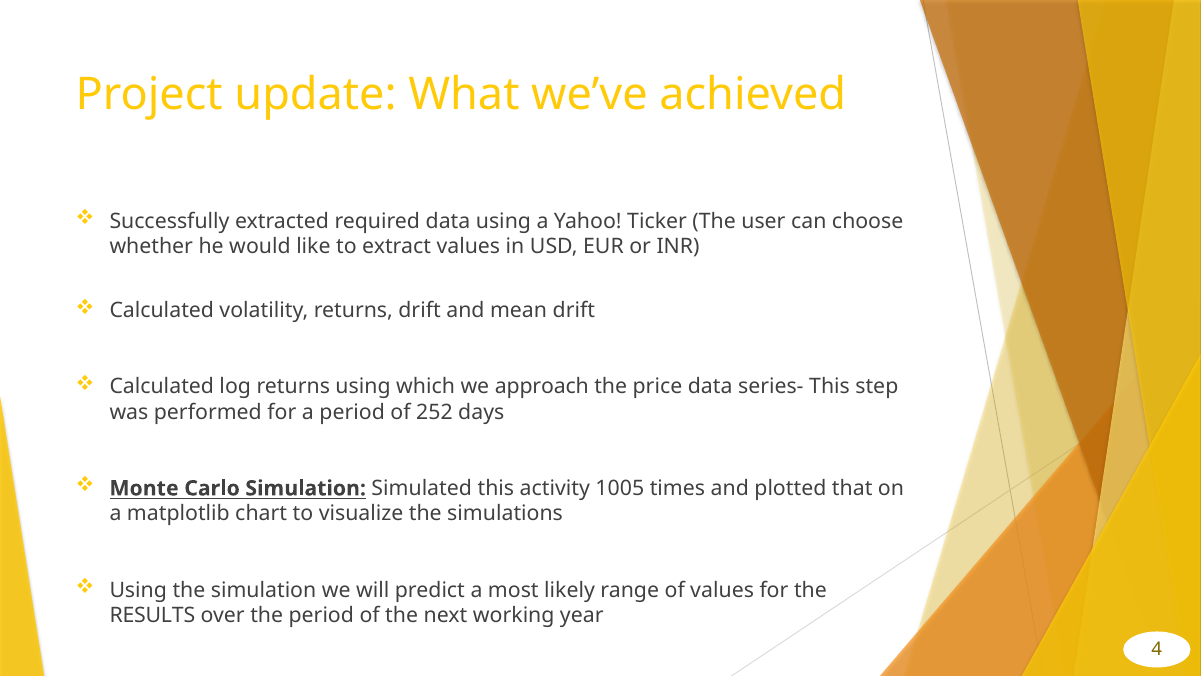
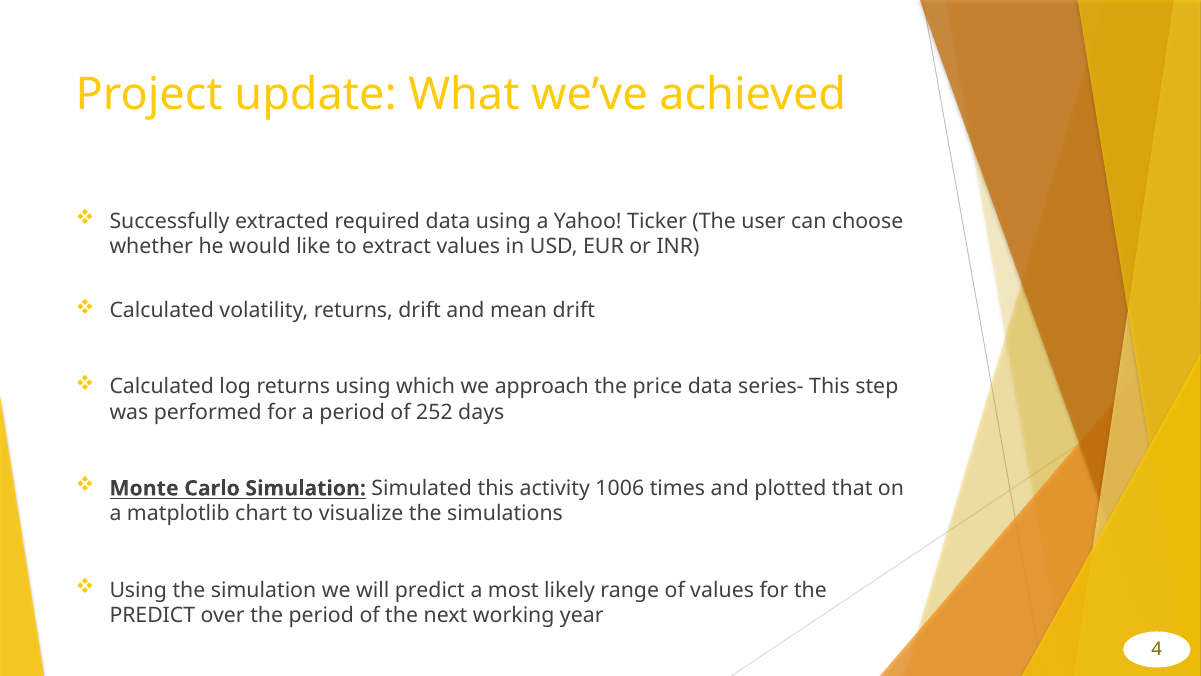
1005: 1005 -> 1006
RESULTS at (152, 615): RESULTS -> PREDICT
